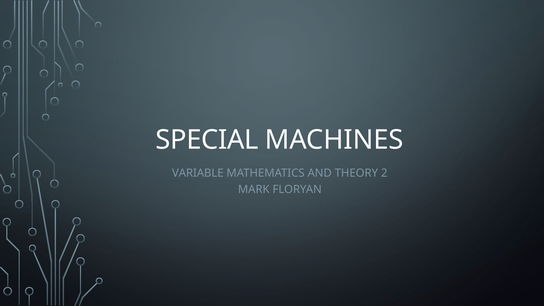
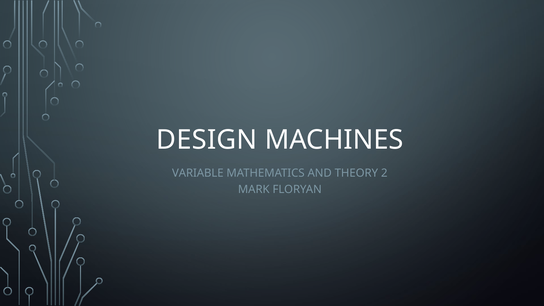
SPECIAL: SPECIAL -> DESIGN
